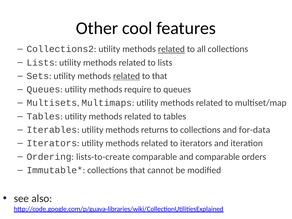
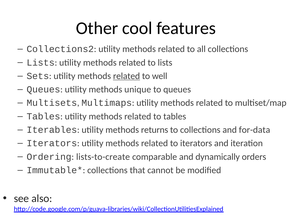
related at (171, 49) underline: present -> none
to that: that -> well
require: require -> unique
and comparable: comparable -> dynamically
